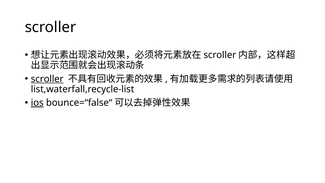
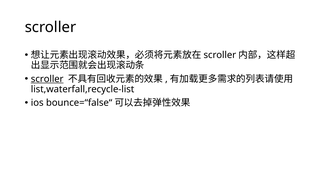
ios underline: present -> none
